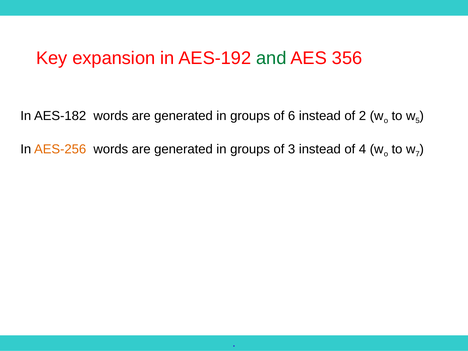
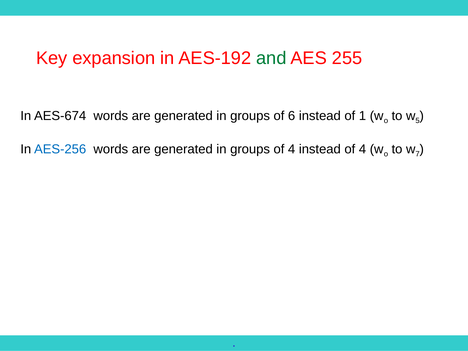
356: 356 -> 255
AES-182: AES-182 -> AES-674
2: 2 -> 1
AES-256 colour: orange -> blue
groups of 3: 3 -> 4
